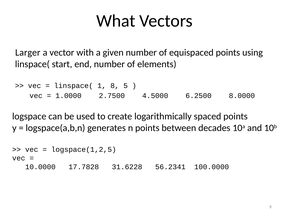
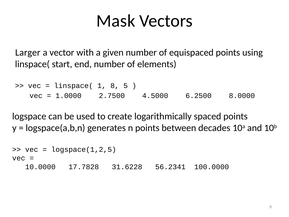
What: What -> Mask
